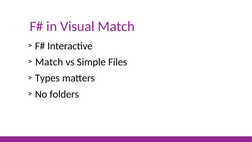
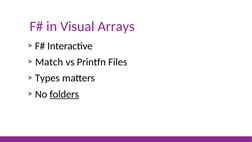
Visual Match: Match -> Arrays
Simple: Simple -> Printfn
folders underline: none -> present
